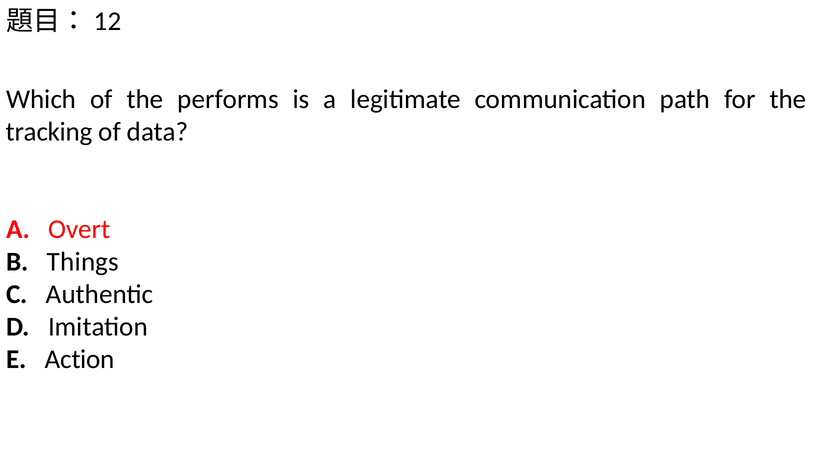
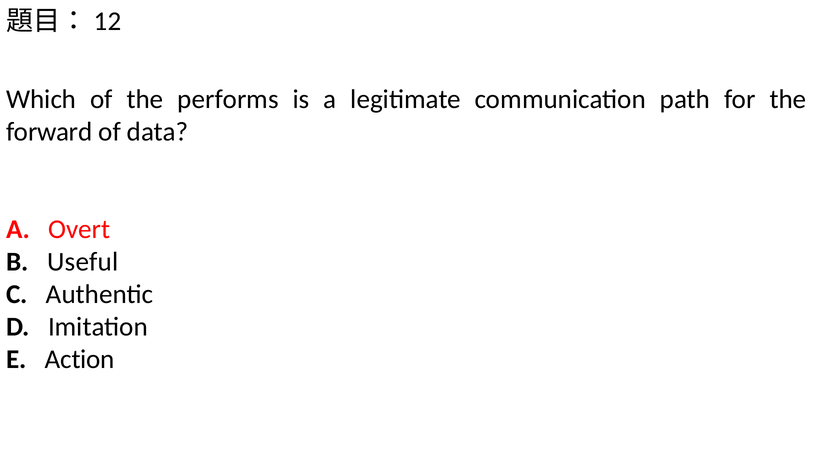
tracking: tracking -> forward
Things: Things -> Useful
